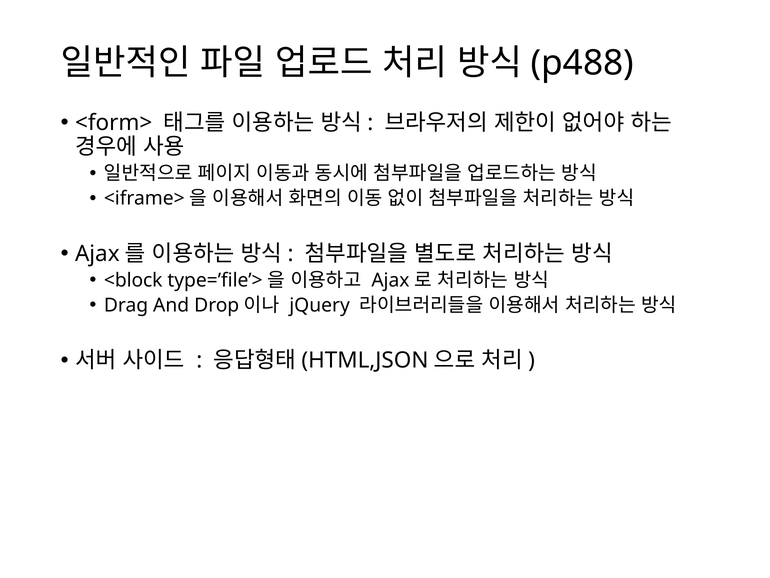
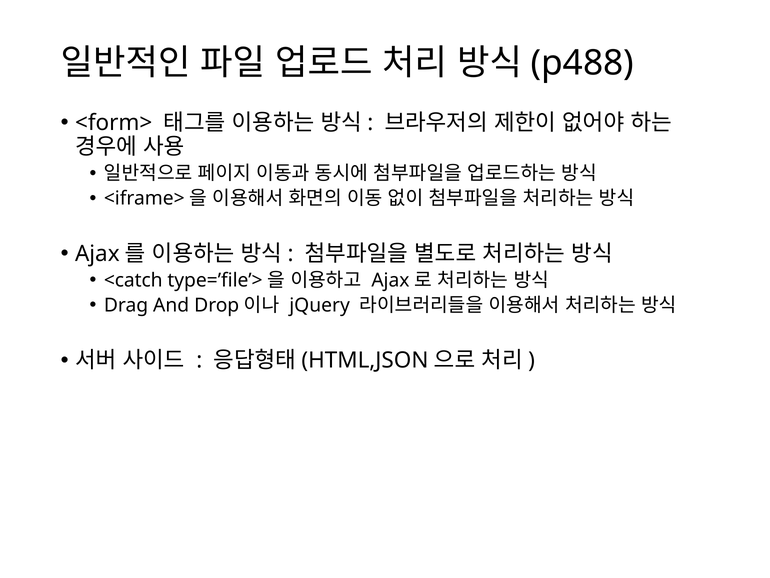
<block: <block -> <catch
